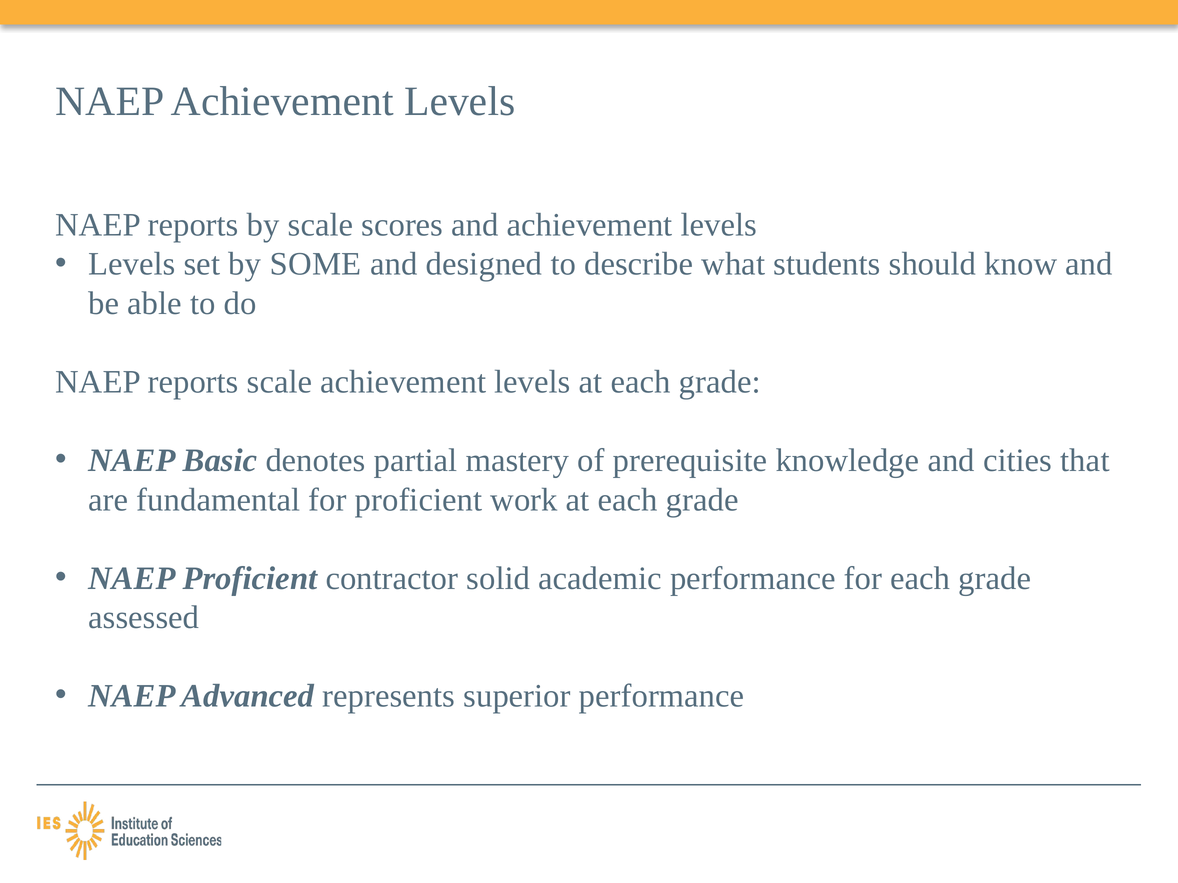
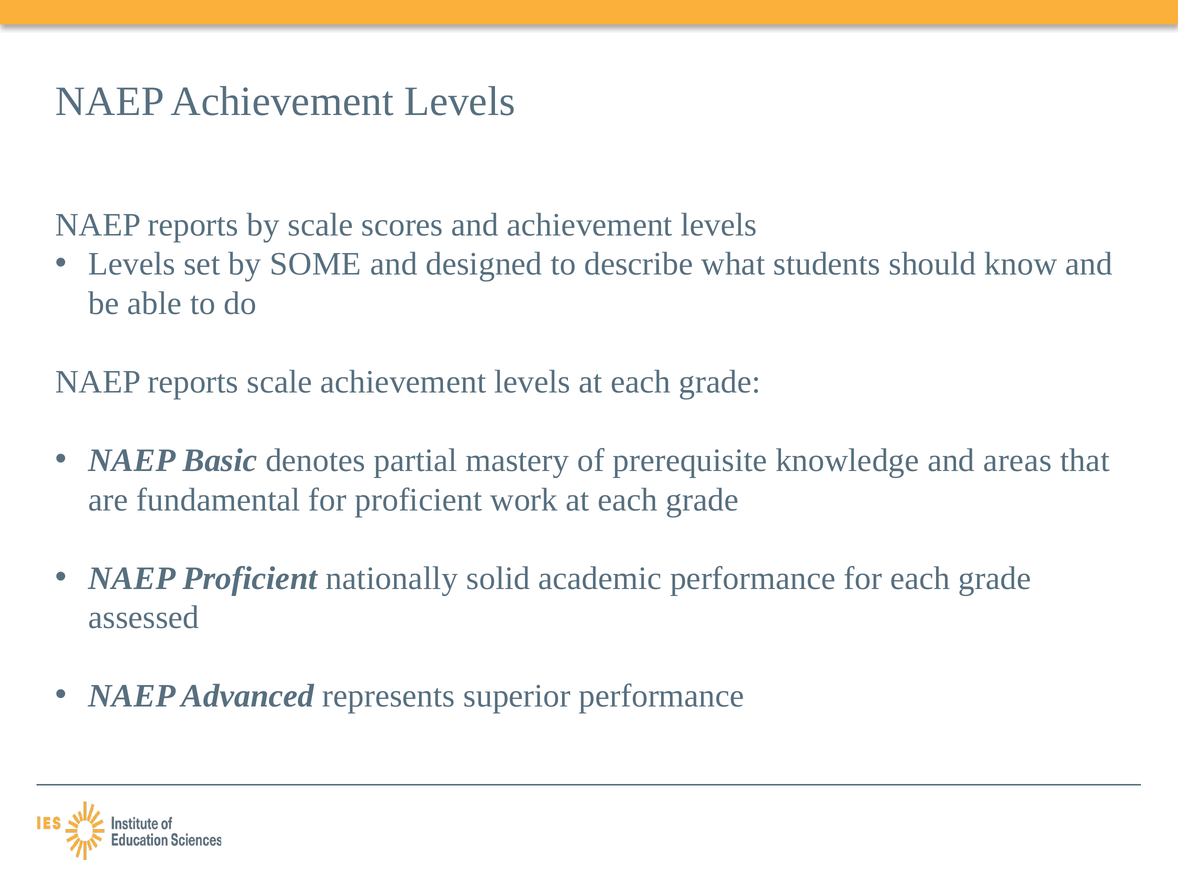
cities: cities -> areas
contractor: contractor -> nationally
